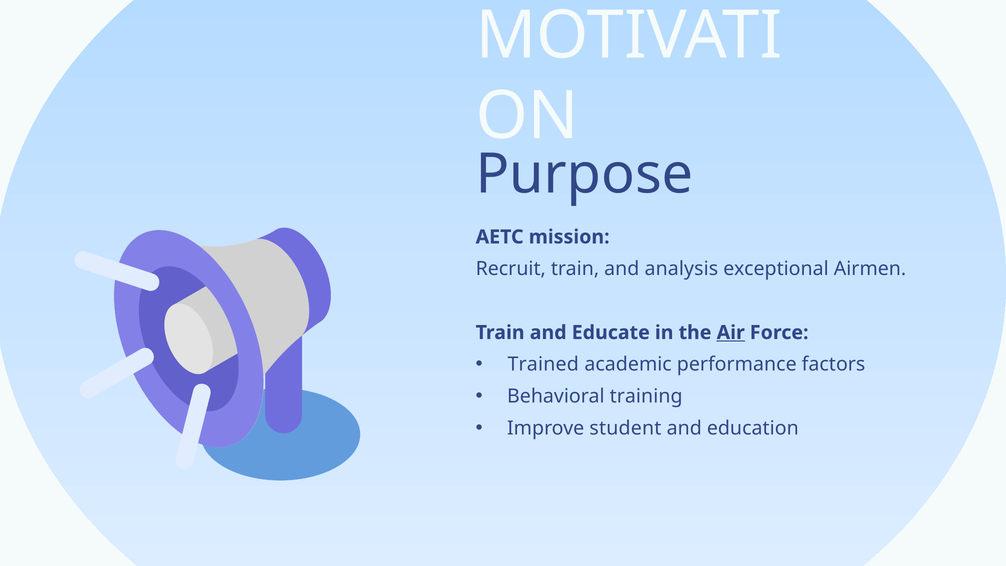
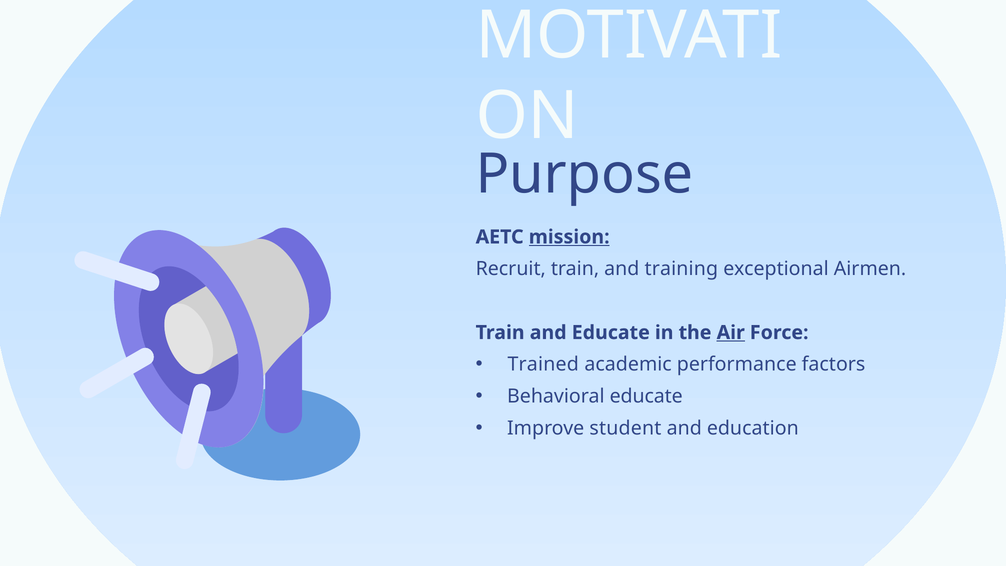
mission underline: none -> present
analysis: analysis -> training
Behavioral training: training -> educate
